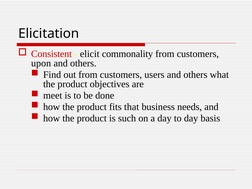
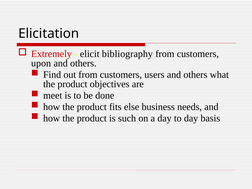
Consistent: Consistent -> Extremely
commonality: commonality -> bibliography
that: that -> else
